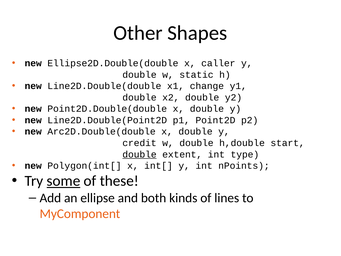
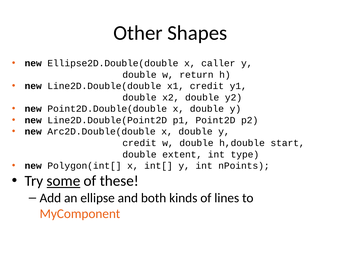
static: static -> return
x1 change: change -> credit
double at (139, 154) underline: present -> none
